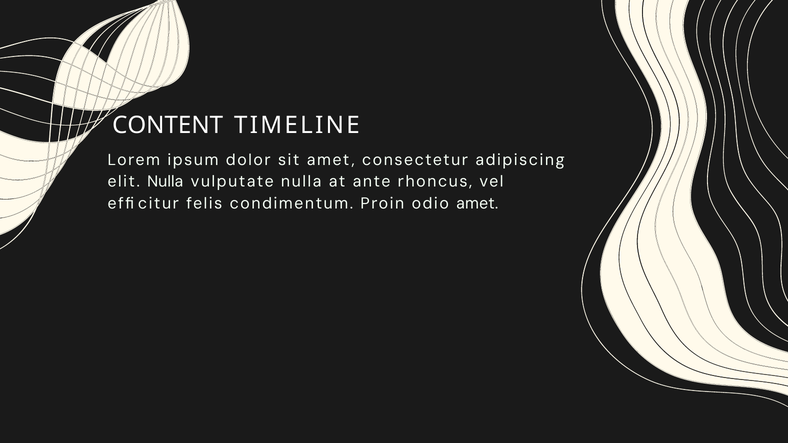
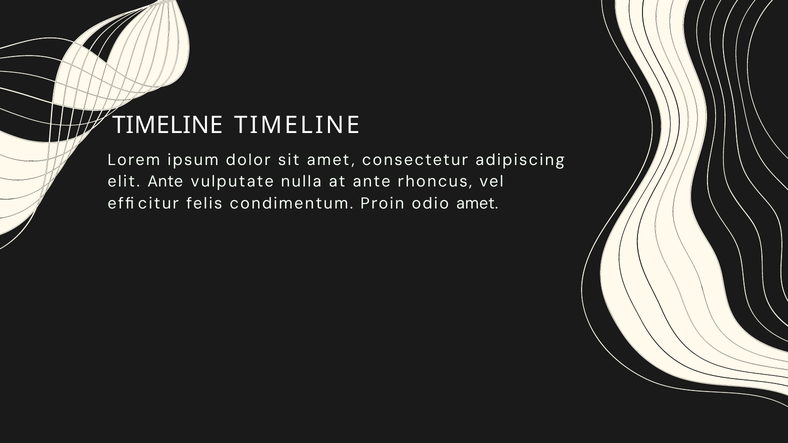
CONTENT at (168, 126): CONTENT -> TIMELINE
elit Nulla: Nulla -> Ante
